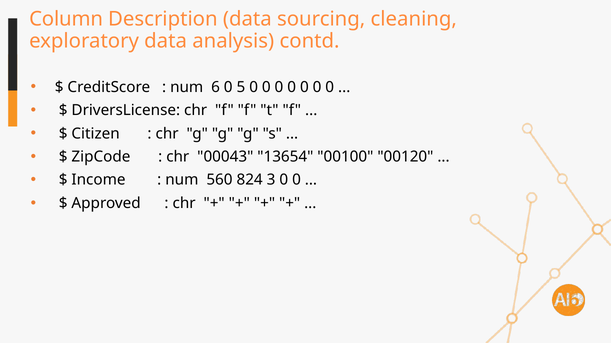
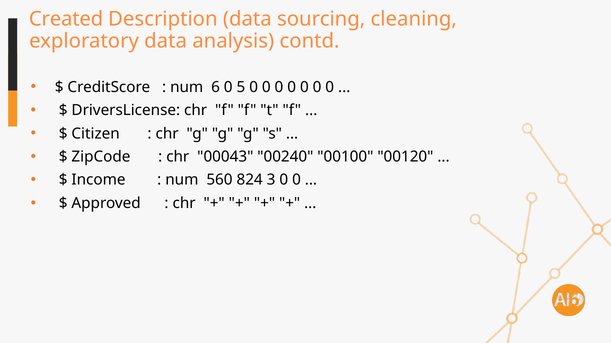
Column: Column -> Created
13654: 13654 -> 00240
